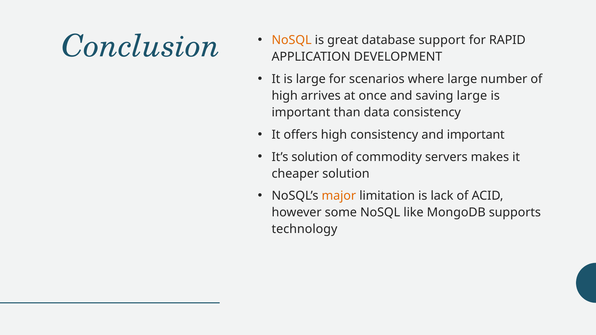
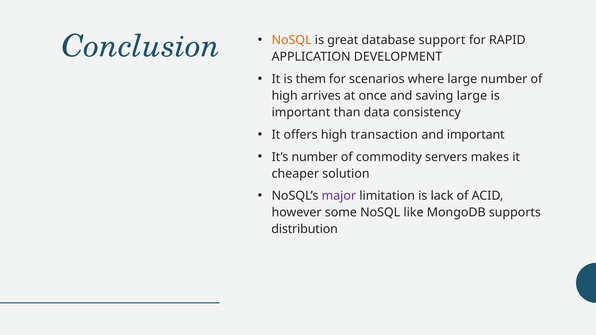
is large: large -> them
high consistency: consistency -> transaction
It’s solution: solution -> number
major colour: orange -> purple
technology: technology -> distribution
